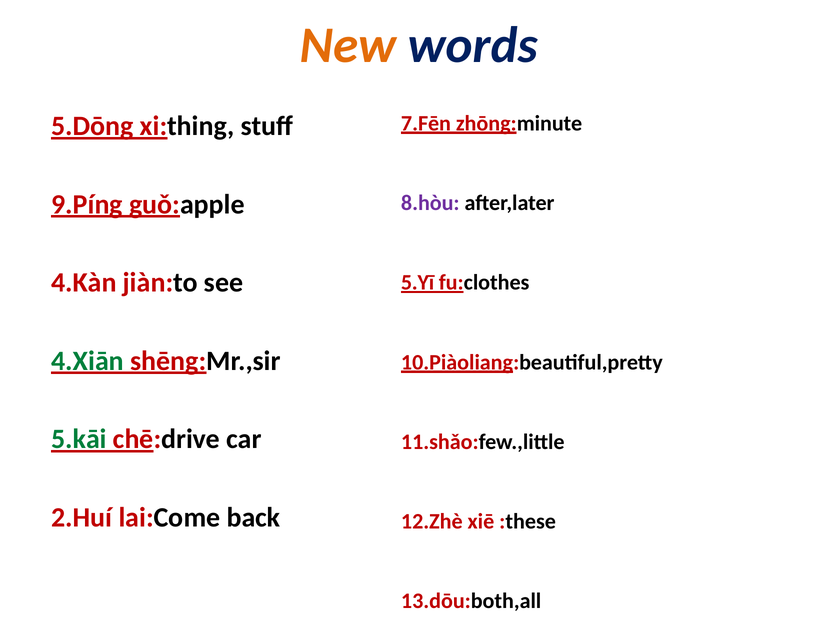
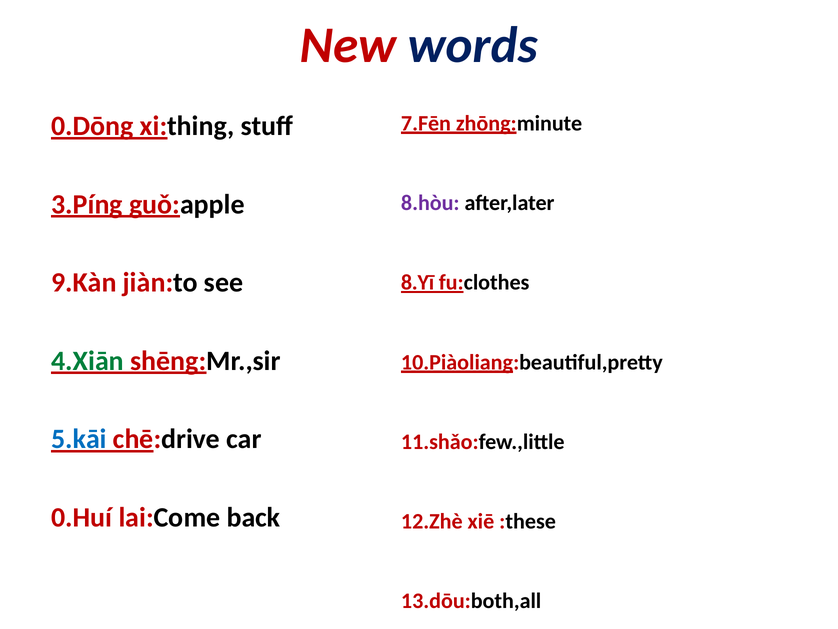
New colour: orange -> red
5.Dōng: 5.Dōng -> 0.Dōng
9.Píng: 9.Píng -> 3.Píng
4.Kàn: 4.Kàn -> 9.Kàn
5.Yī: 5.Yī -> 8.Yī
5.kāi colour: green -> blue
2.Huí: 2.Huí -> 0.Huí
